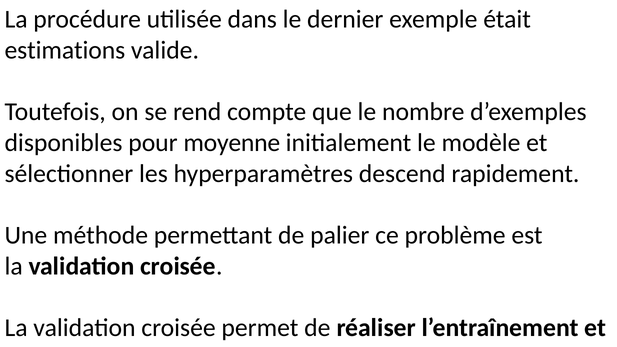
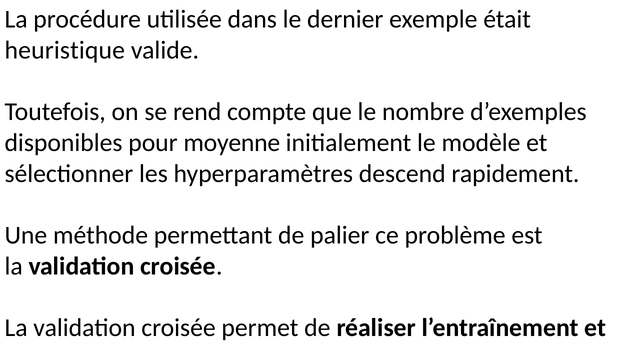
estimations: estimations -> heuristique
